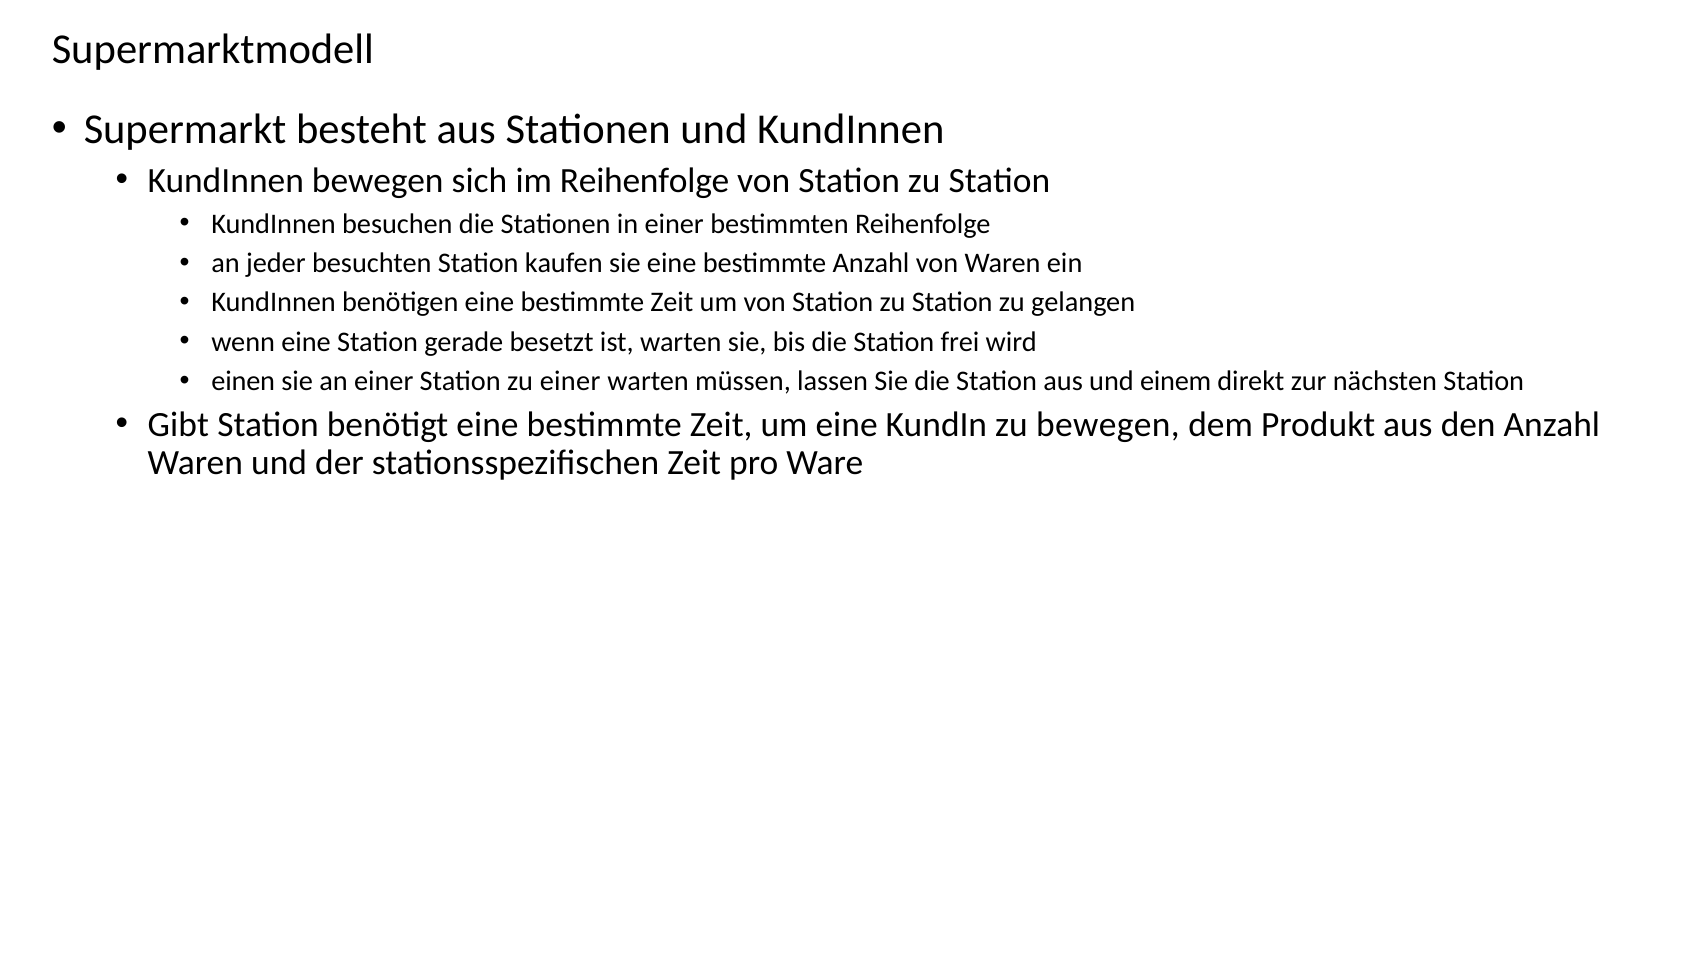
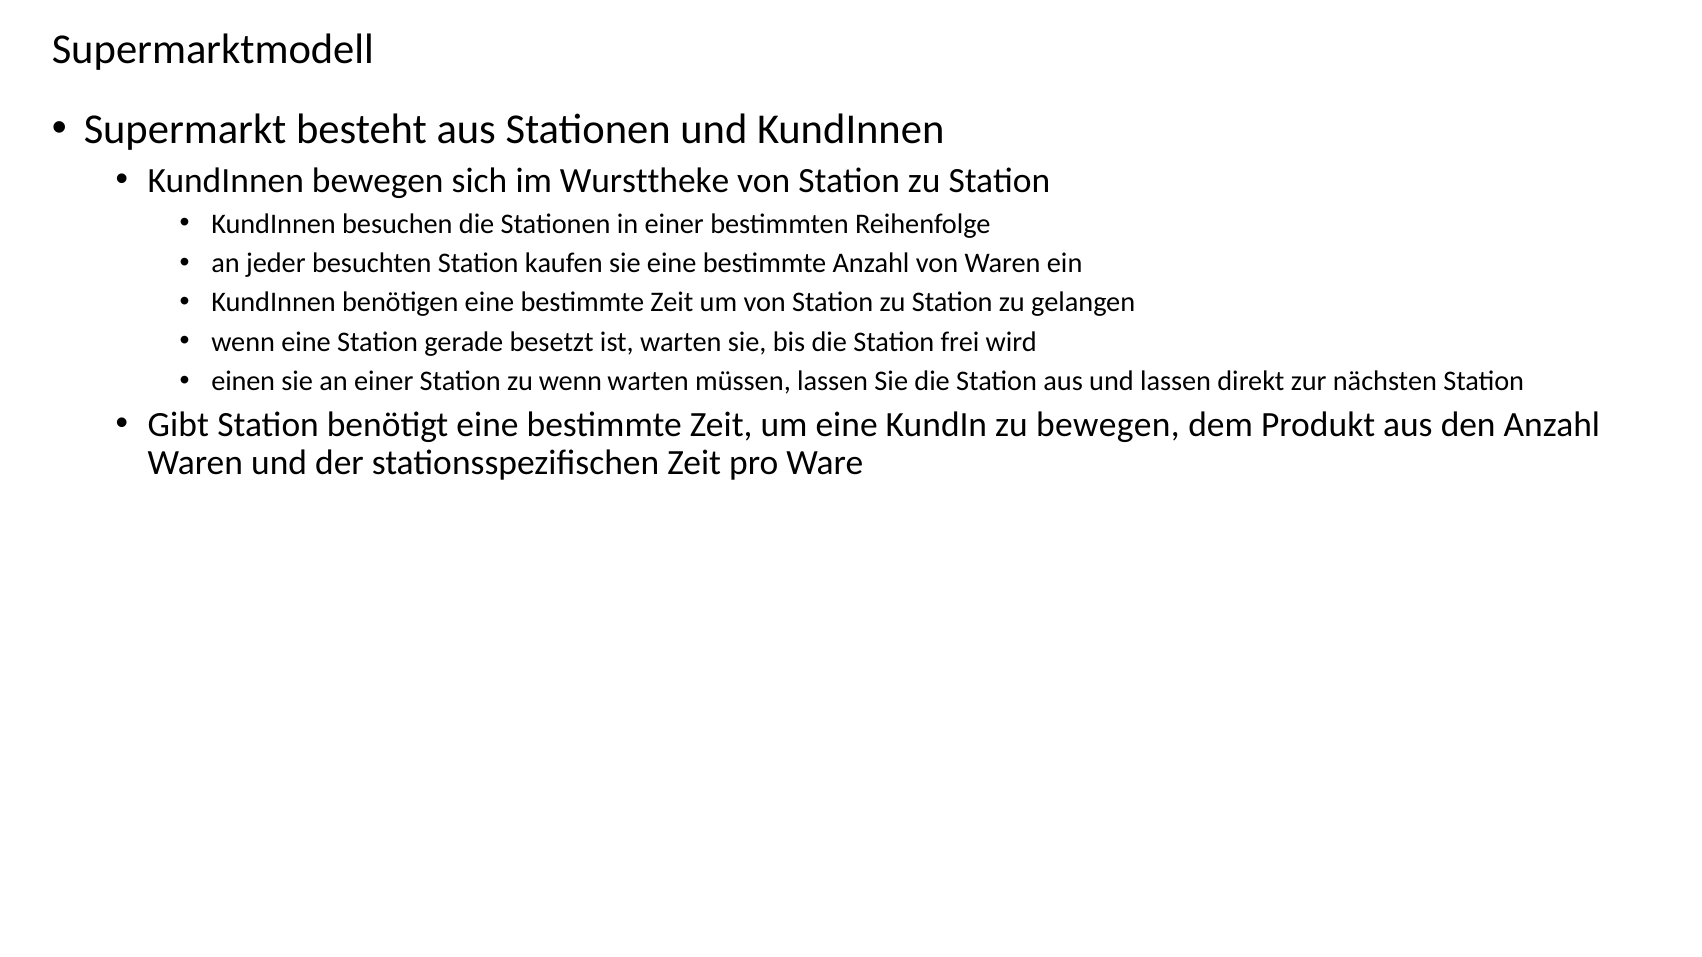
im Reihenfolge: Reihenfolge -> Wursttheke
zu einer: einer -> wenn
und einem: einem -> lassen
